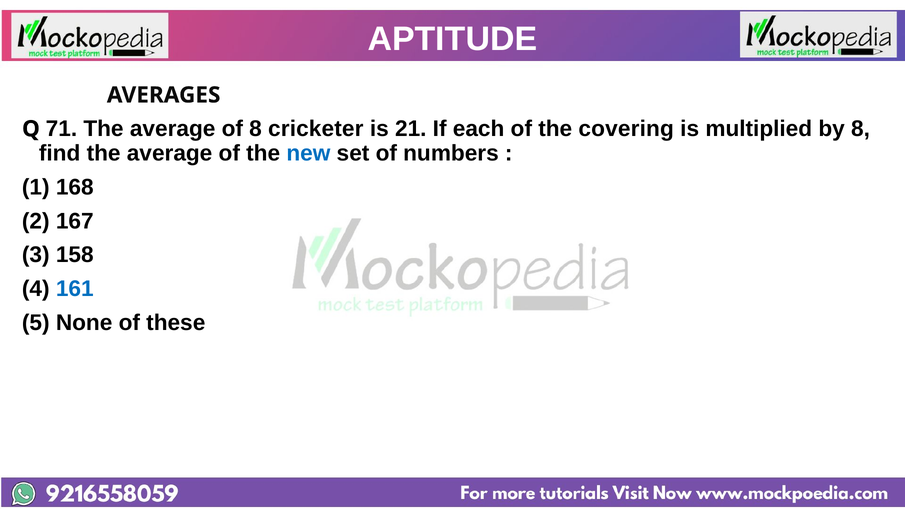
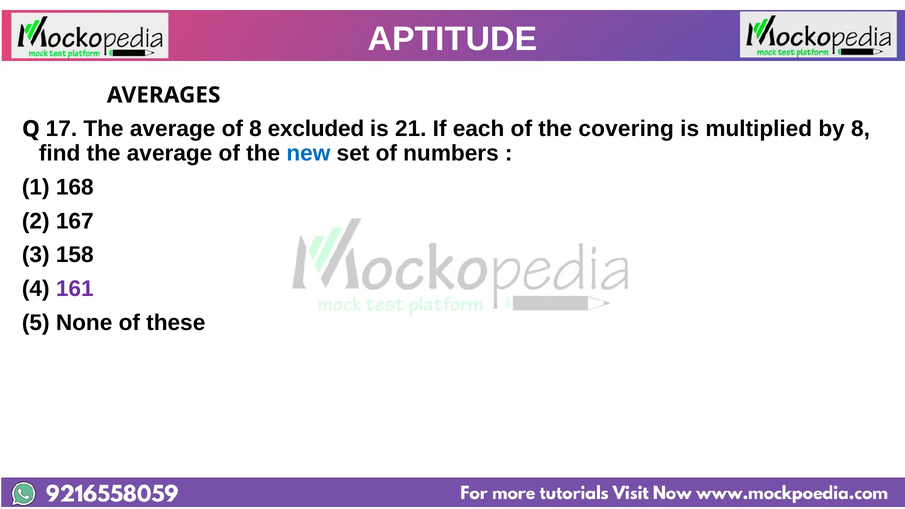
71: 71 -> 17
cricketer: cricketer -> excluded
161 colour: blue -> purple
